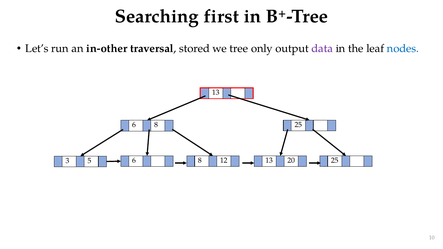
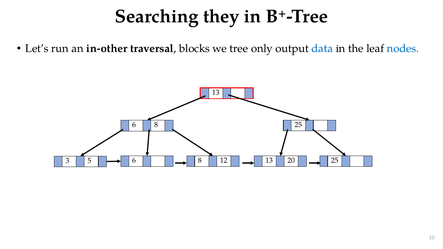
first: first -> they
stored: stored -> blocks
data colour: purple -> blue
